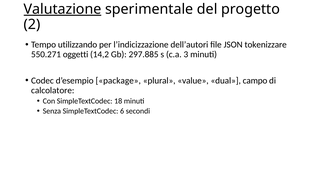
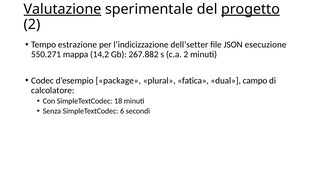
progetto underline: none -> present
utilizzando: utilizzando -> estrazione
dell’autori: dell’autori -> dell’setter
tokenizzare: tokenizzare -> esecuzione
oggetti: oggetti -> mappa
297.885: 297.885 -> 267.882
c.a 3: 3 -> 2
value: value -> fatica
